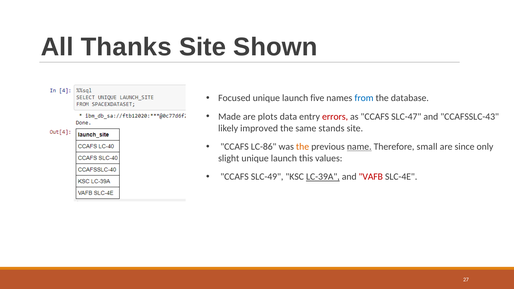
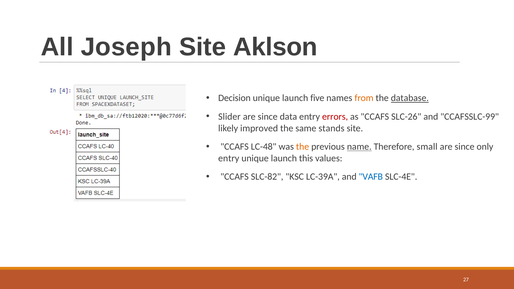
Thanks: Thanks -> Joseph
Shown: Shown -> Aklson
Focused: Focused -> Decision
from colour: blue -> orange
database underline: none -> present
Made: Made -> Slider
plots at (268, 117): plots -> since
SLC-47: SLC-47 -> SLC-26
CCAFSSLC-43: CCAFSSLC-43 -> CCAFSSLC-99
LC-86: LC-86 -> LC-48
slight at (229, 158): slight -> entry
SLC-49: SLC-49 -> SLC-82
LC-39A underline: present -> none
VAFB colour: red -> blue
